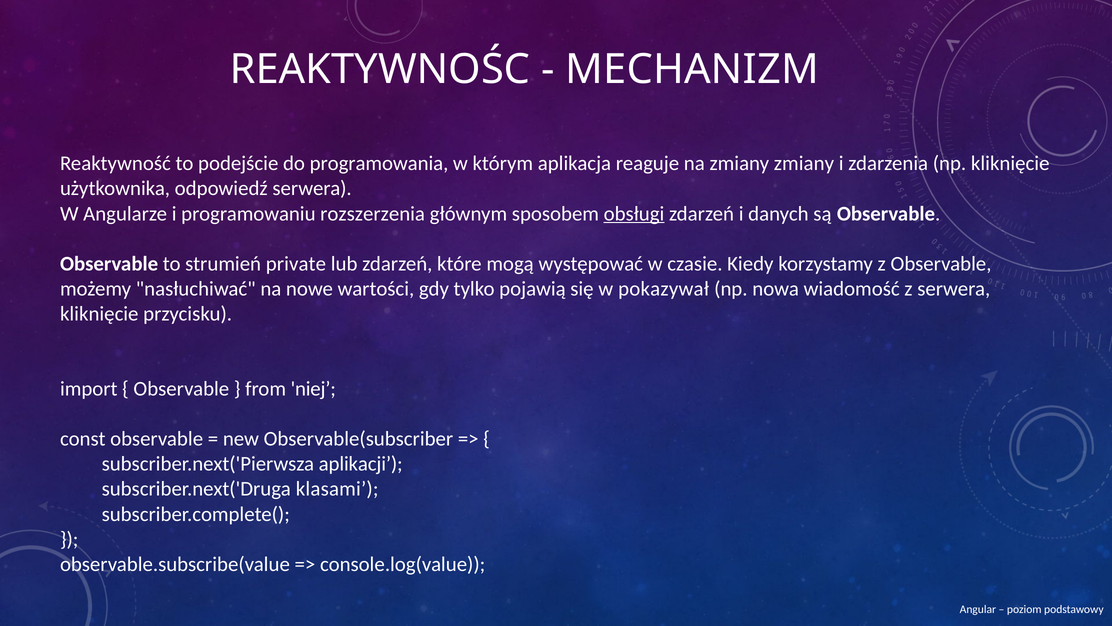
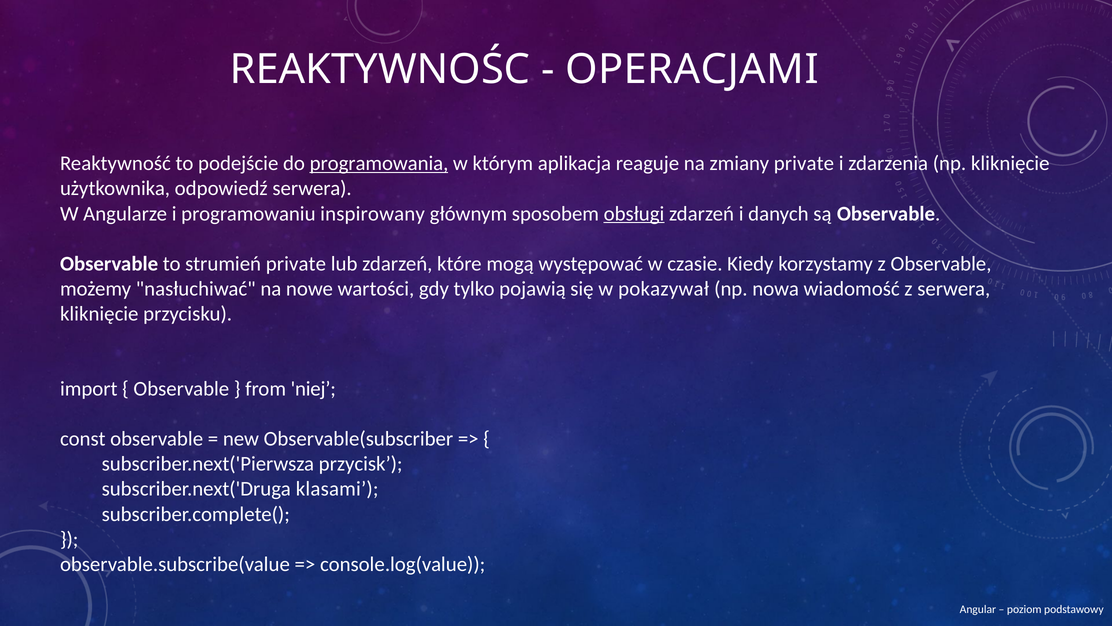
MECHANIZM: MECHANIZM -> OPERACJAMI
programowania underline: none -> present
zmiany zmiany: zmiany -> private
rozszerzenia: rozszerzenia -> inspirowany
aplikacji: aplikacji -> przycisk
